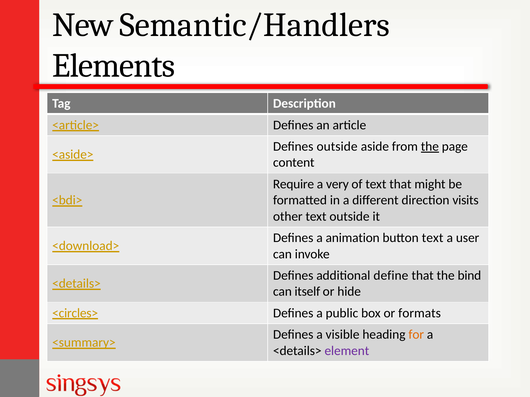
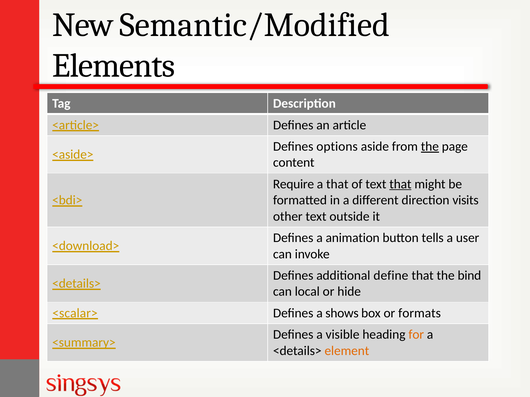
Semantic/Handlers: Semantic/Handlers -> Semantic/Modified
Defines outside: outside -> options
a very: very -> that
that at (400, 184) underline: none -> present
button text: text -> tells
itself: itself -> local
<circles>: <circles> -> <scalar>
public: public -> shows
element colour: purple -> orange
